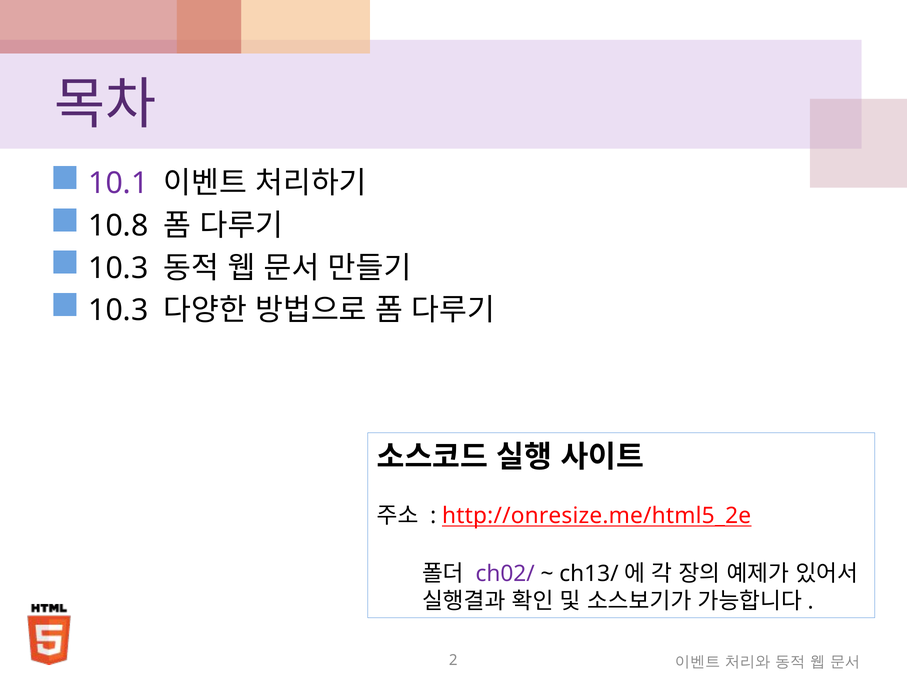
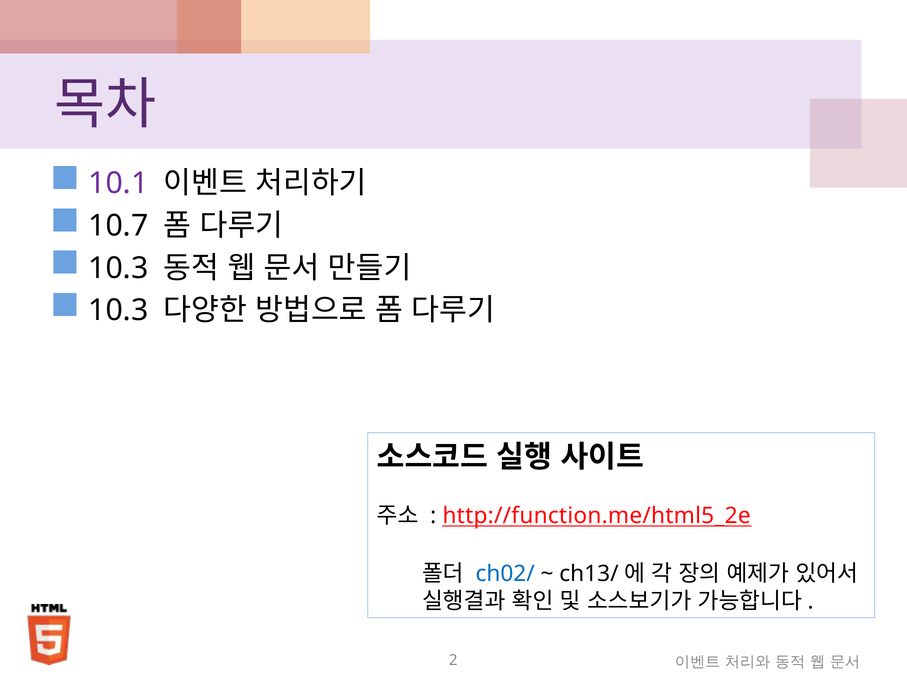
10.8: 10.8 -> 10.7
http://onresize.me/html5_2e: http://onresize.me/html5_2e -> http://function.me/html5_2e
ch02/ colour: purple -> blue
